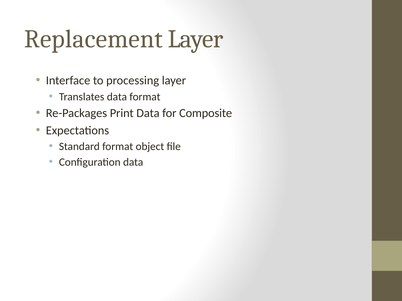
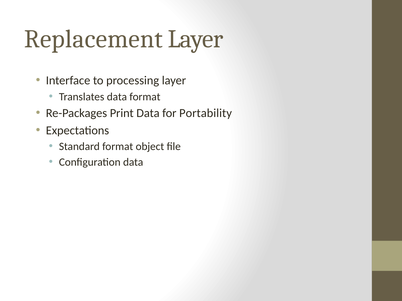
Composite: Composite -> Portability
